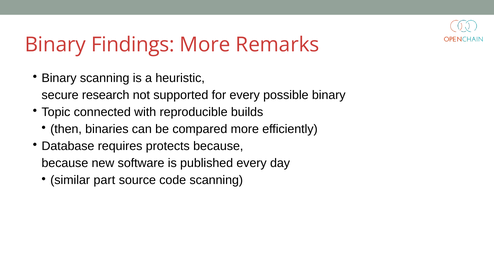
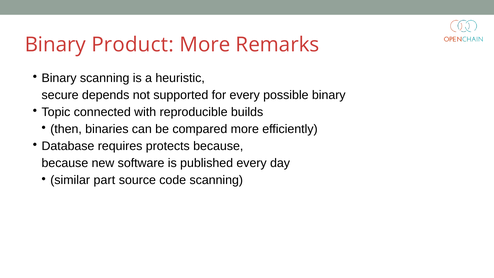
Findings: Findings -> Product
research: research -> depends
